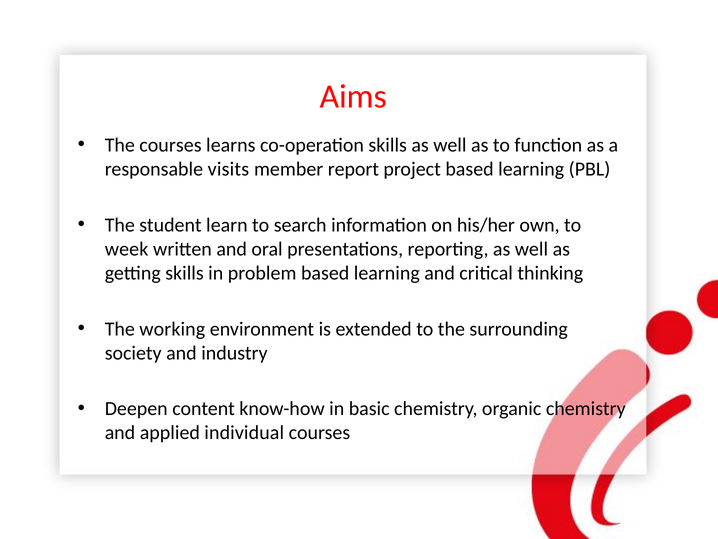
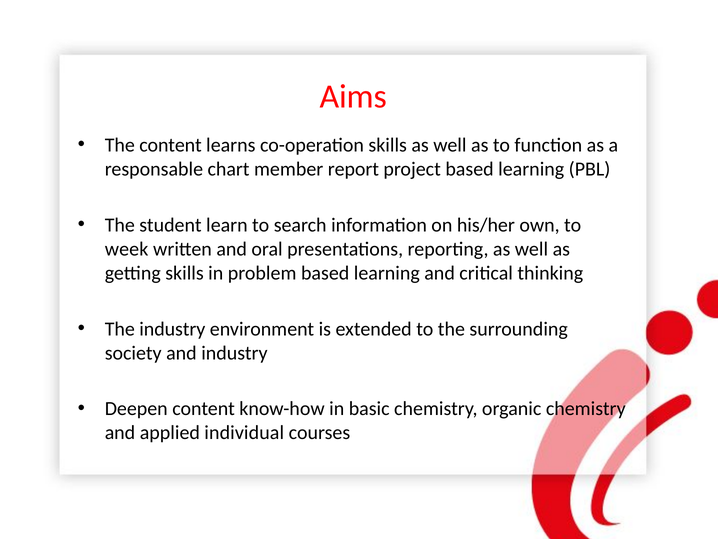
The courses: courses -> content
visits: visits -> chart
The working: working -> industry
